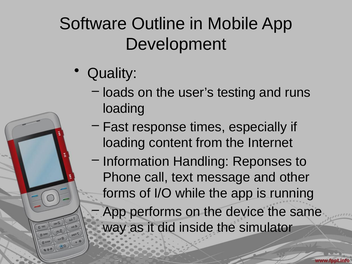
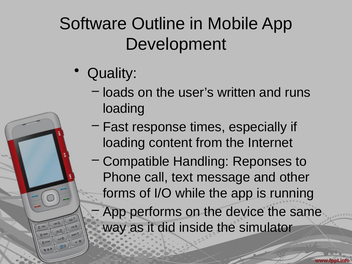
testing: testing -> written
Information: Information -> Compatible
